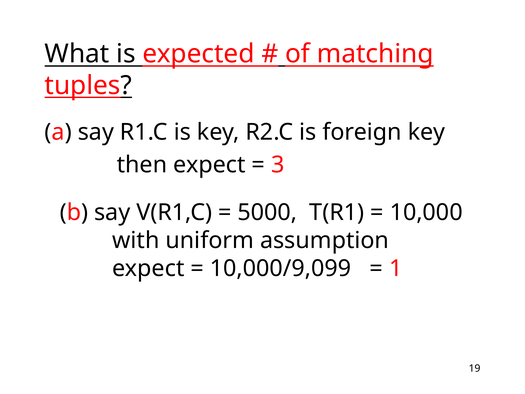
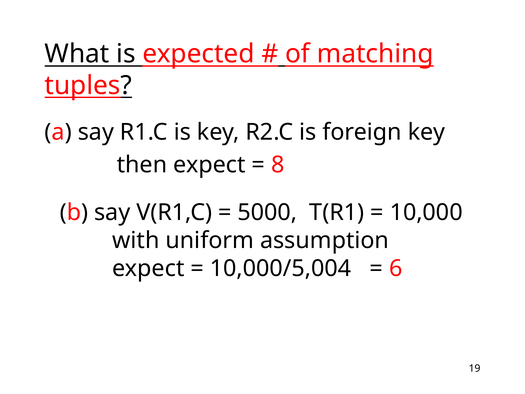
3: 3 -> 8
10,000/9,099: 10,000/9,099 -> 10,000/5,004
1: 1 -> 6
